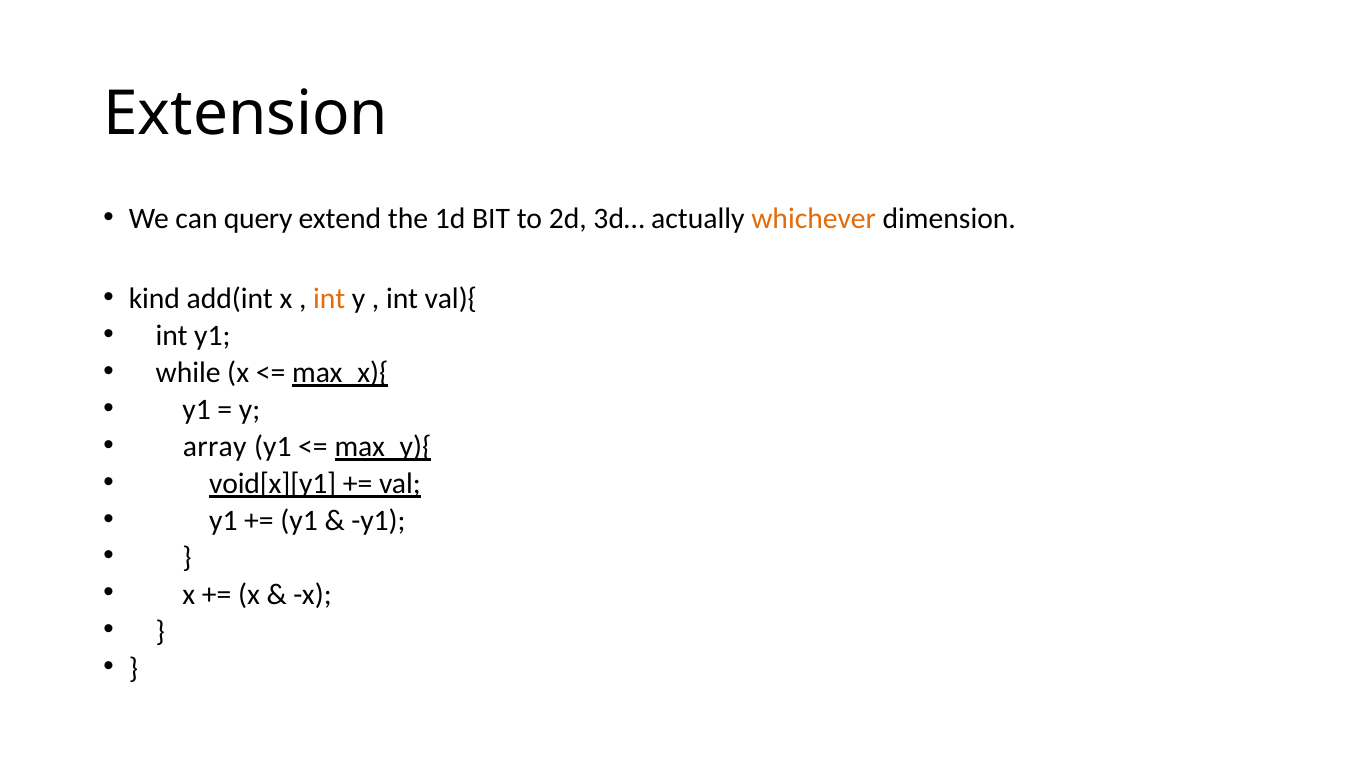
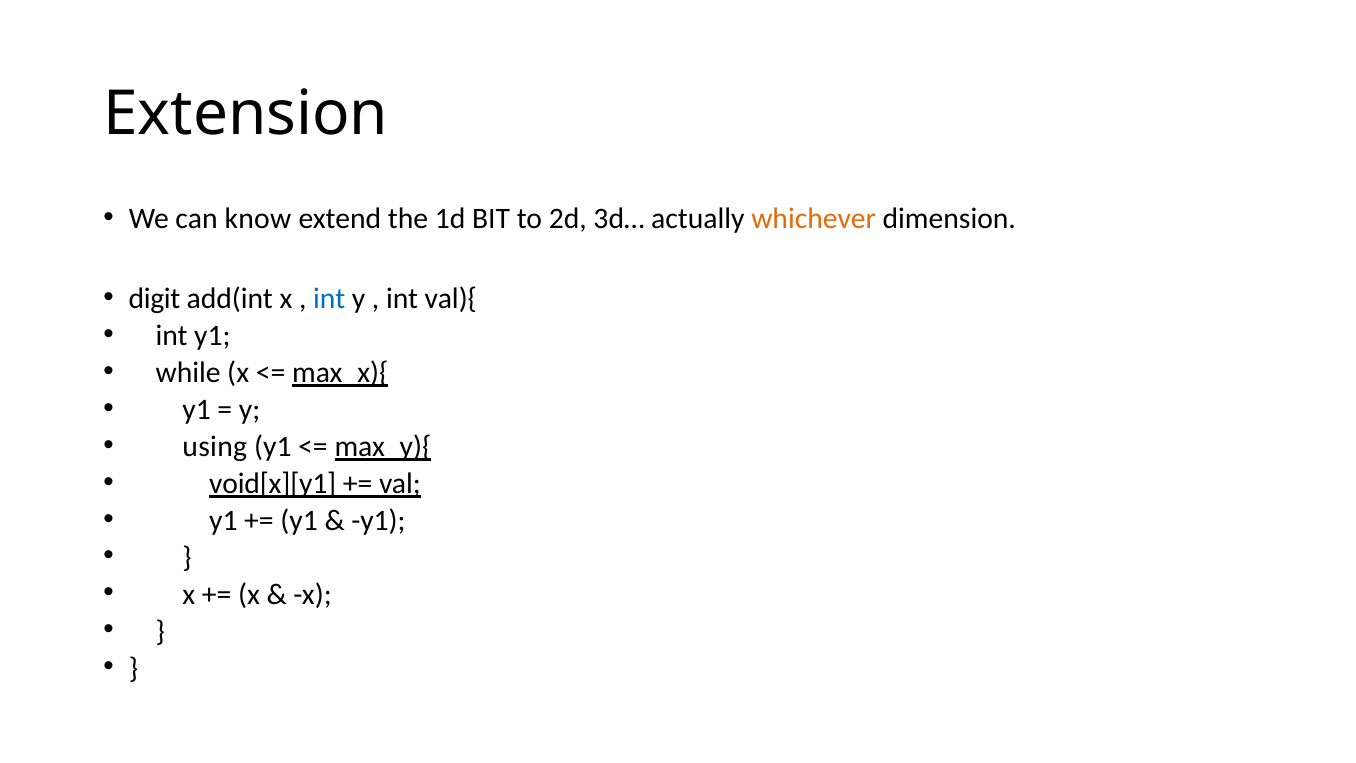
query: query -> know
kind: kind -> digit
int at (329, 299) colour: orange -> blue
array: array -> using
